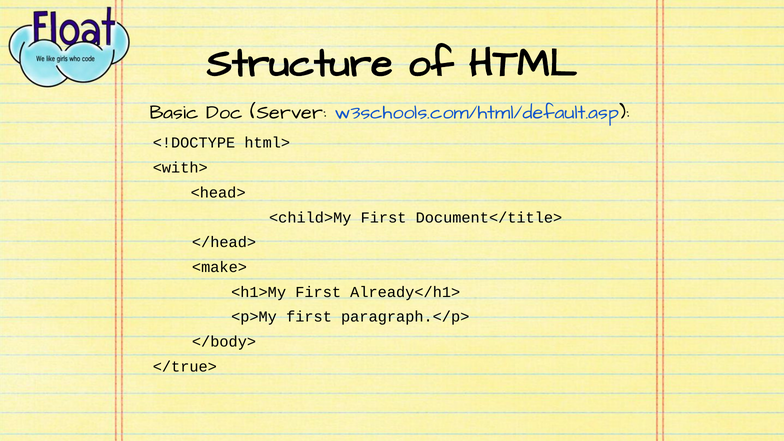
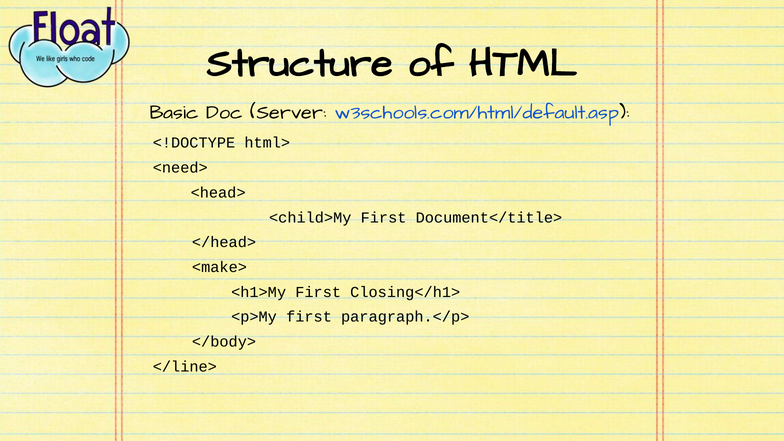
<with>: <with> -> <need>
Already</h1>: Already</h1> -> Closing</h1>
</true>: </true> -> </line>
